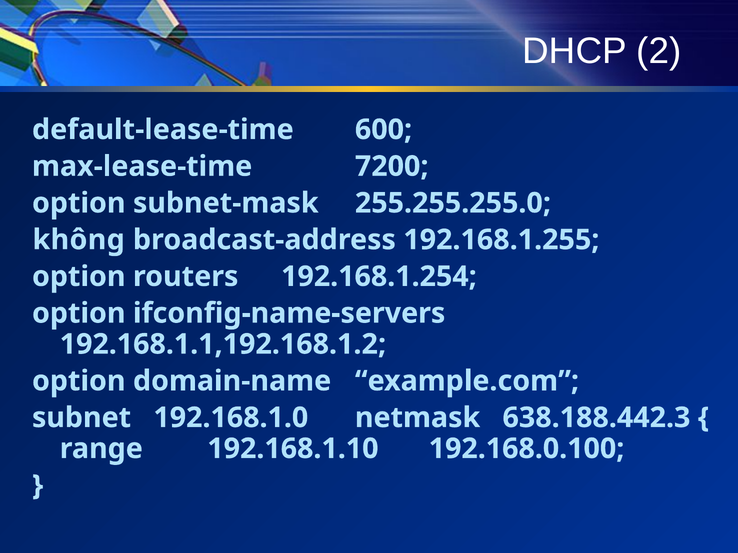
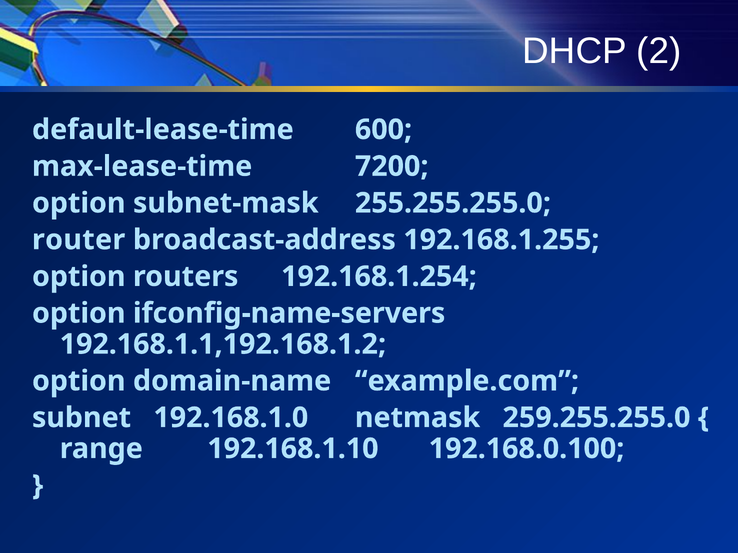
không: không -> router
638.188.442.3: 638.188.442.3 -> 259.255.255.0
